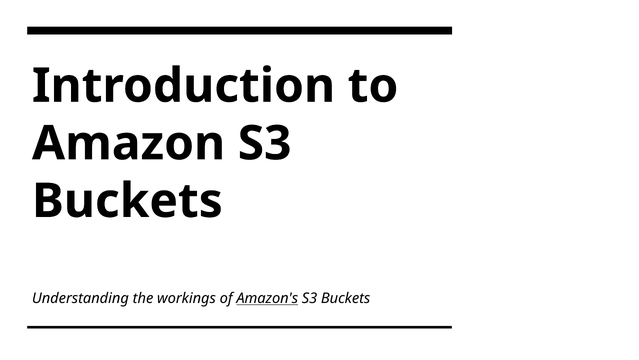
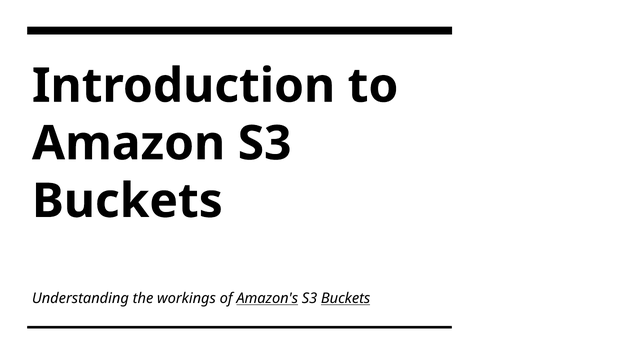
Buckets at (346, 298) underline: none -> present
